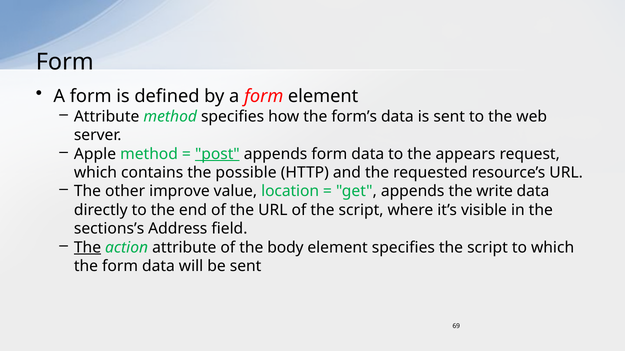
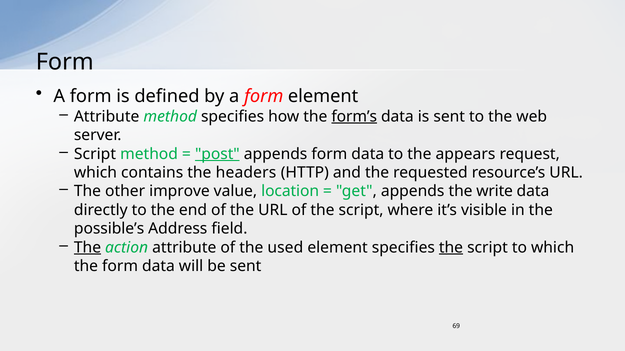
form’s underline: none -> present
Apple at (95, 154): Apple -> Script
possible: possible -> headers
sections’s: sections’s -> possible’s
body: body -> used
the at (451, 248) underline: none -> present
